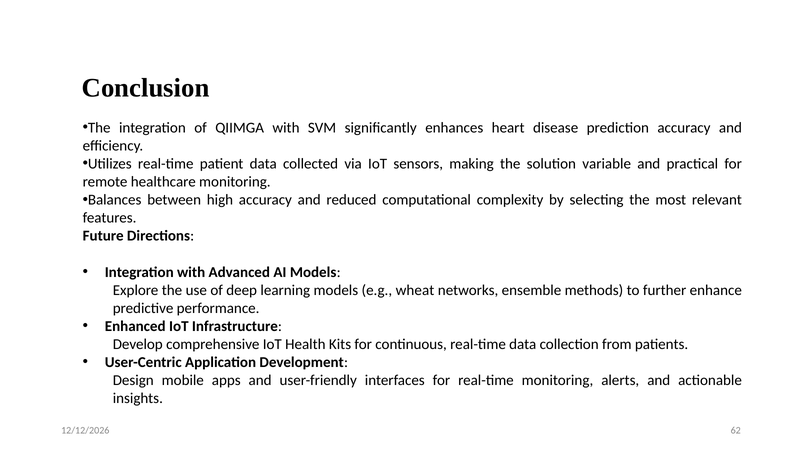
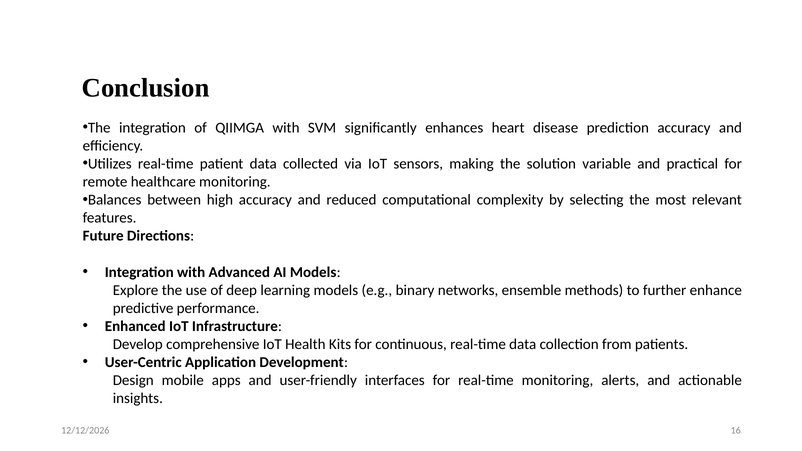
wheat: wheat -> binary
62: 62 -> 16
